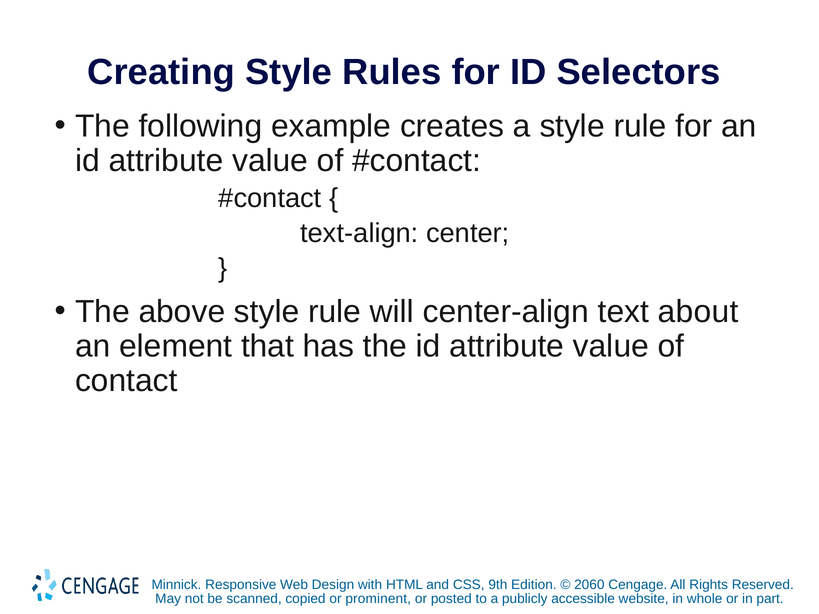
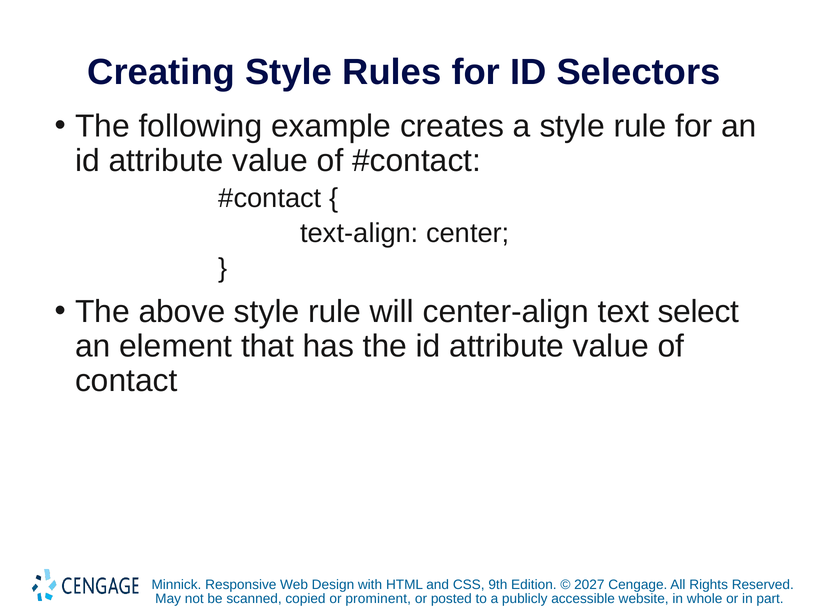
about: about -> select
2060: 2060 -> 2027
